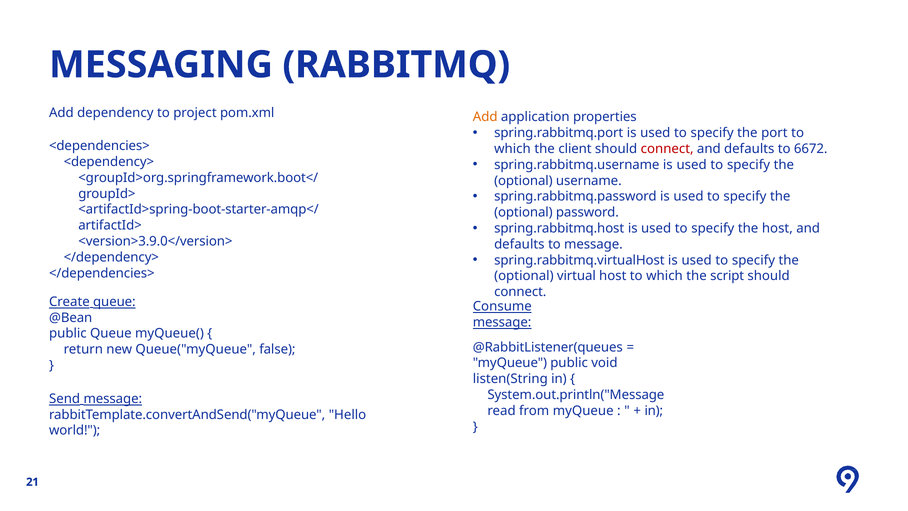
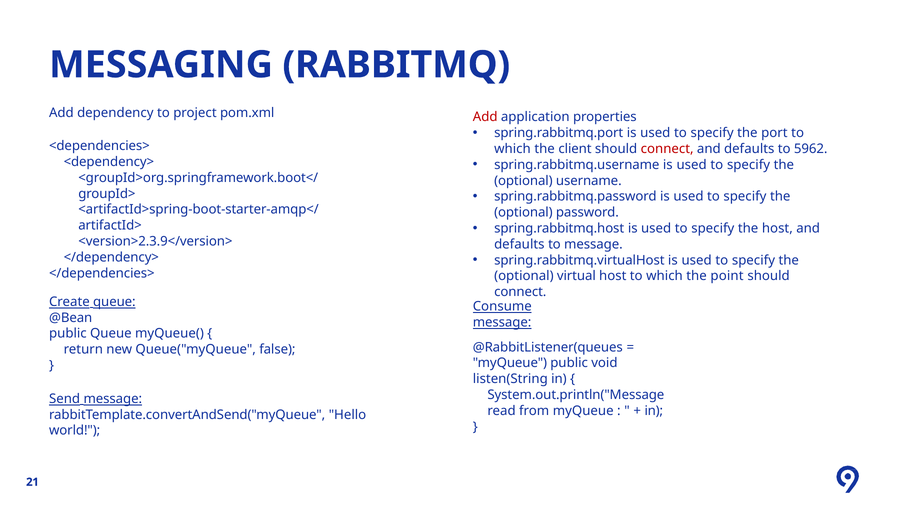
Add at (485, 117) colour: orange -> red
6672: 6672 -> 5962
<version>3.9.0</version>: <version>3.9.0</version> -> <version>2.3.9</version>
script: script -> point
